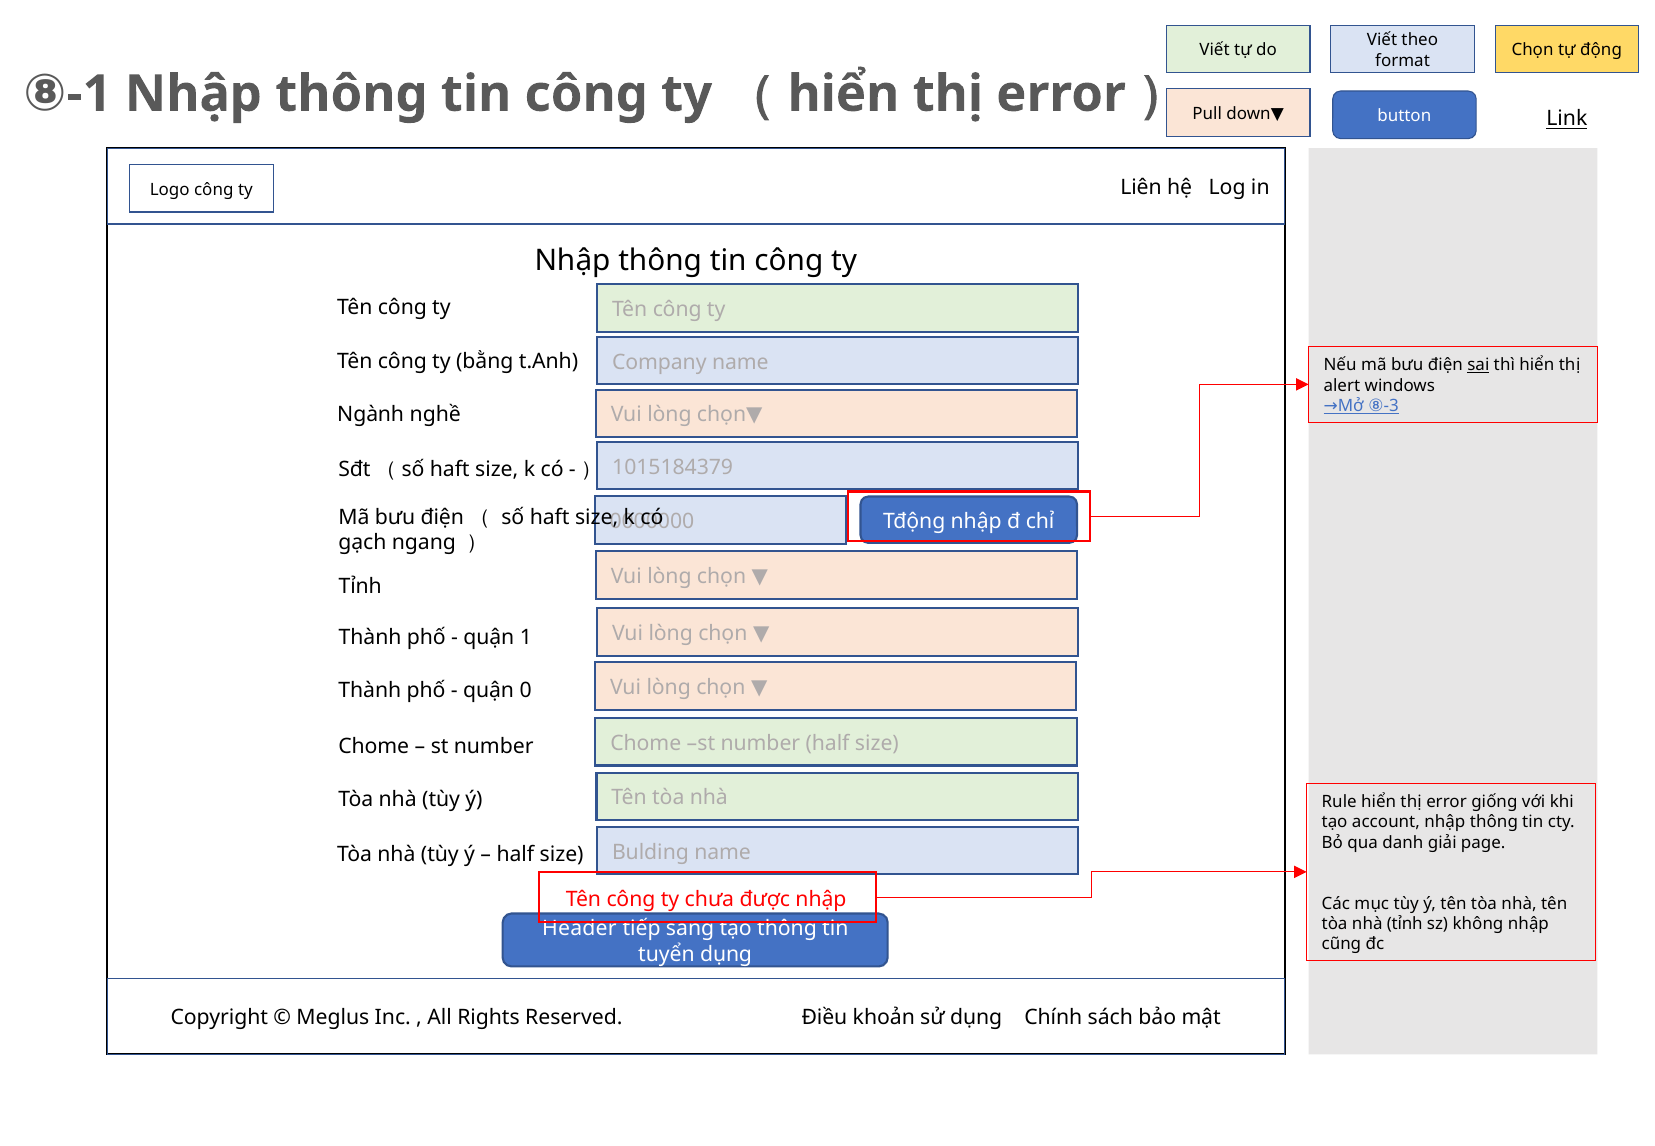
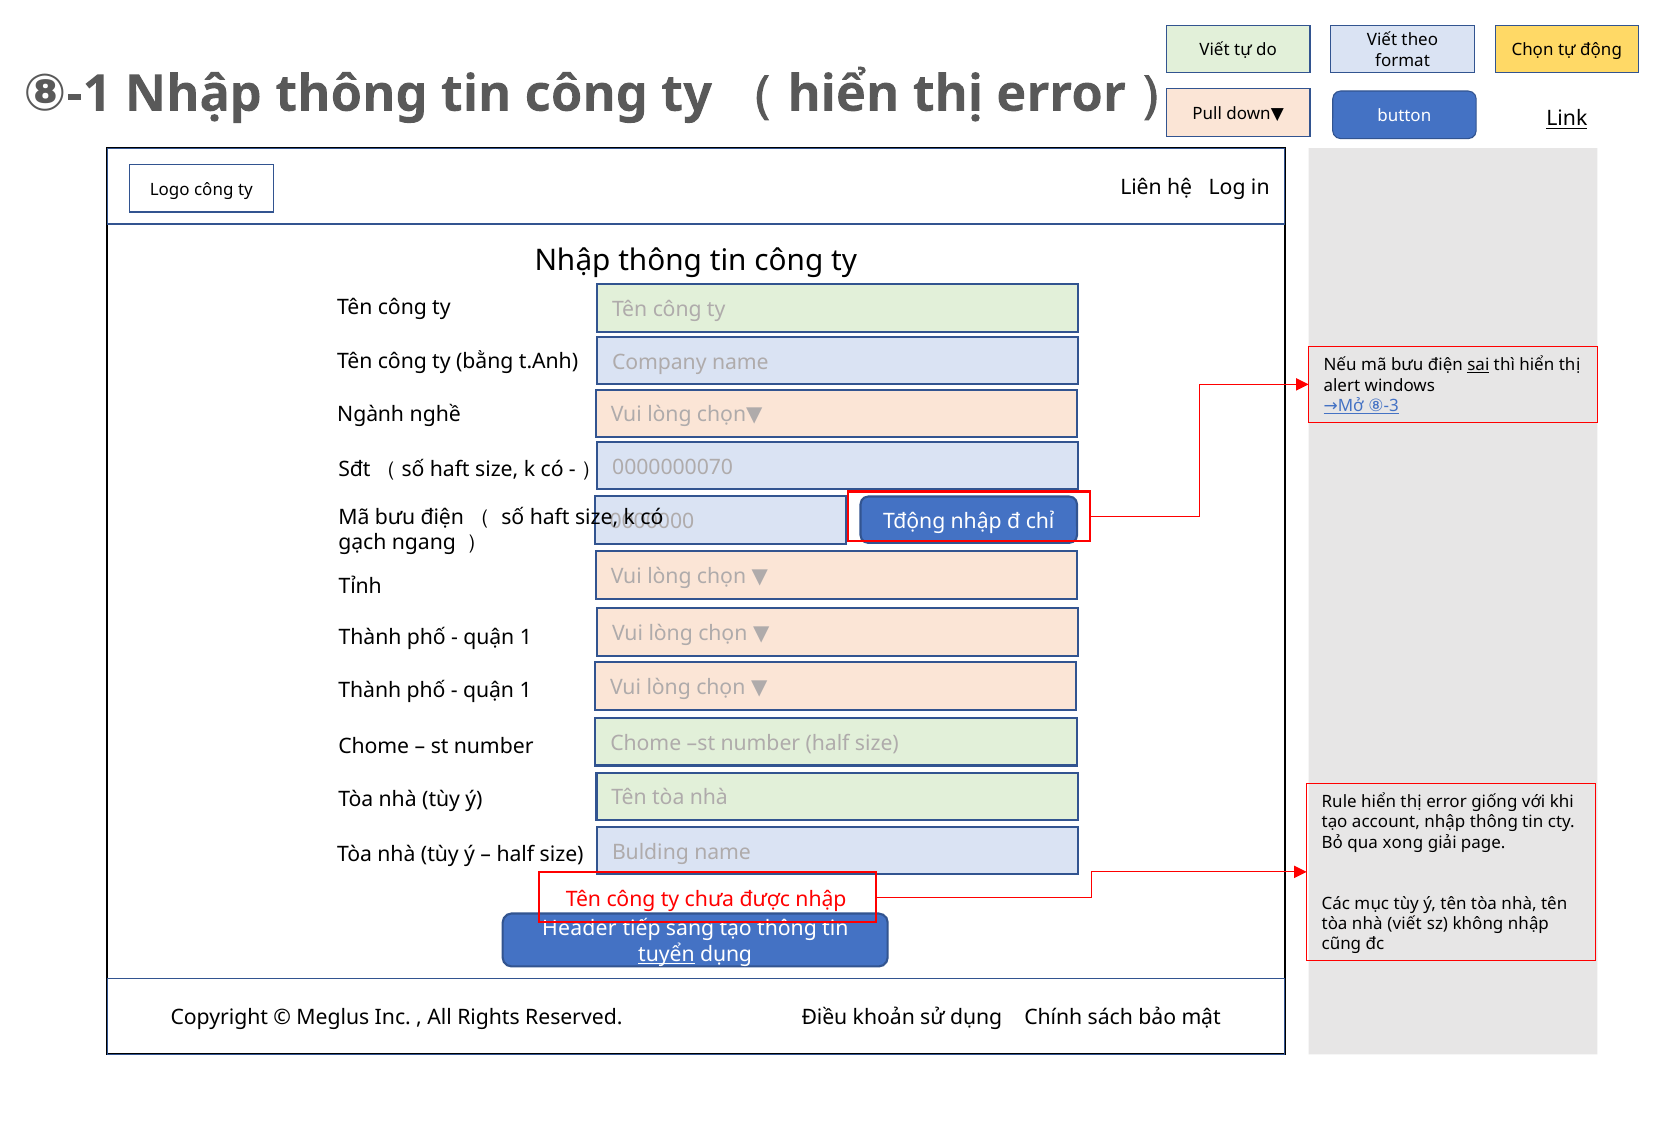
1015184379: 1015184379 -> 0000000070
0 at (526, 691): 0 -> 1
danh: danh -> xong
nhà tỉnh: tỉnh -> viết
tuyển underline: none -> present
